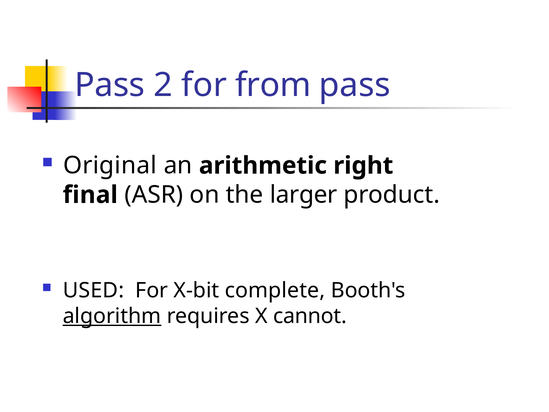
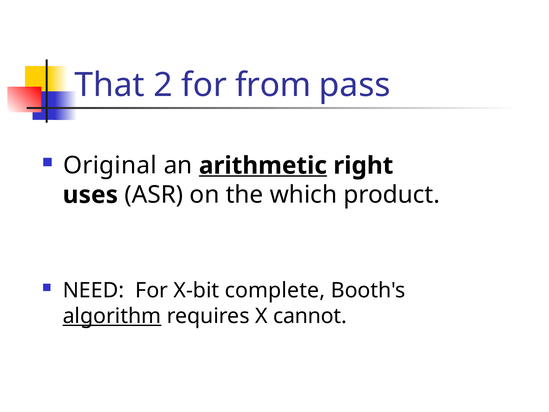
Pass at (110, 85): Pass -> That
arithmetic underline: none -> present
final: final -> uses
larger: larger -> which
USED: USED -> NEED
